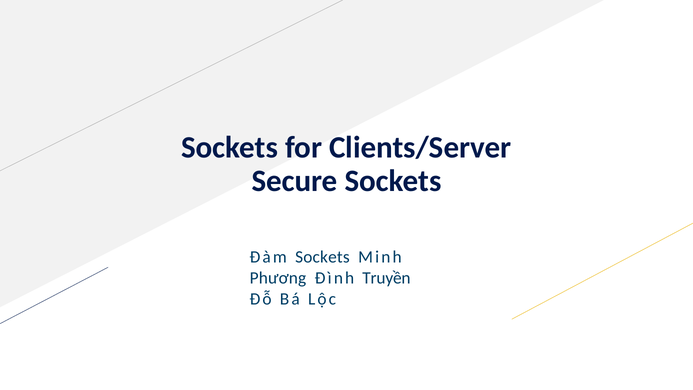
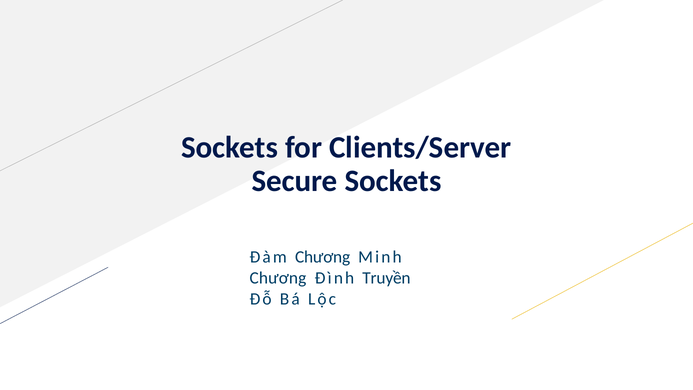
Đàm Sockets: Sockets -> Chương
Phương at (278, 278): Phương -> Chương
